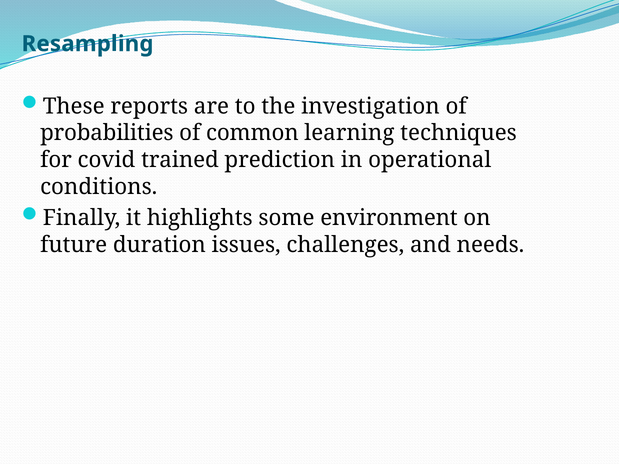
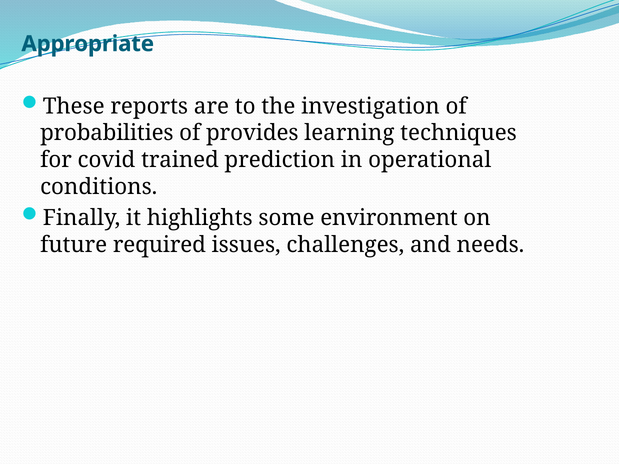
Resampling: Resampling -> Appropriate
common: common -> provides
duration: duration -> required
